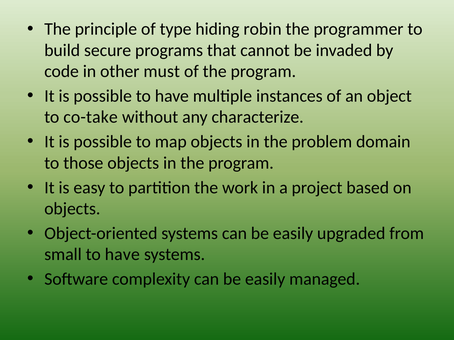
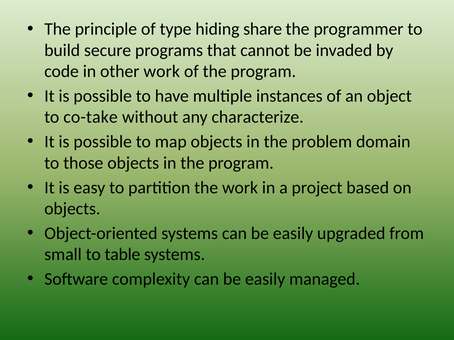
robin: robin -> share
other must: must -> work
small to have: have -> table
